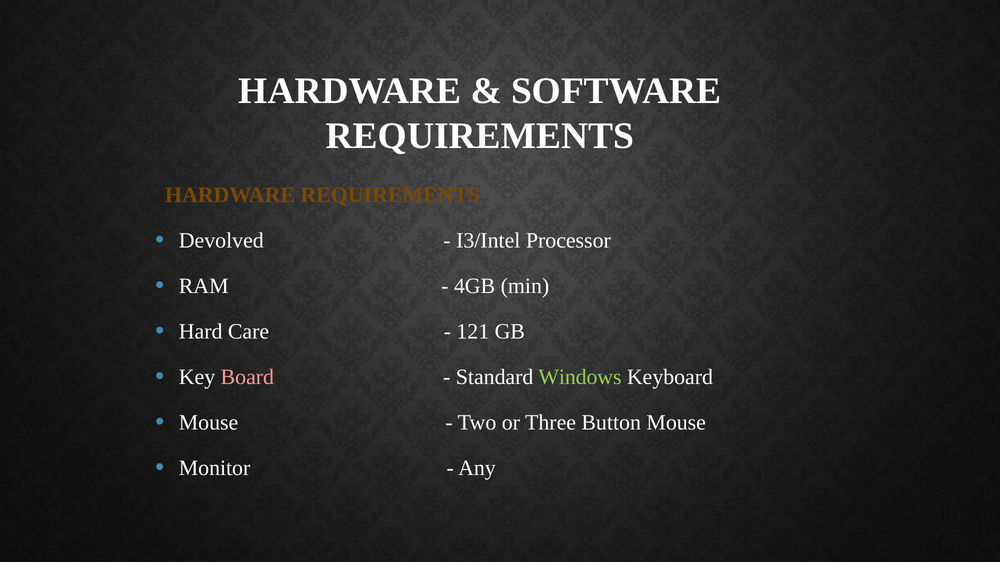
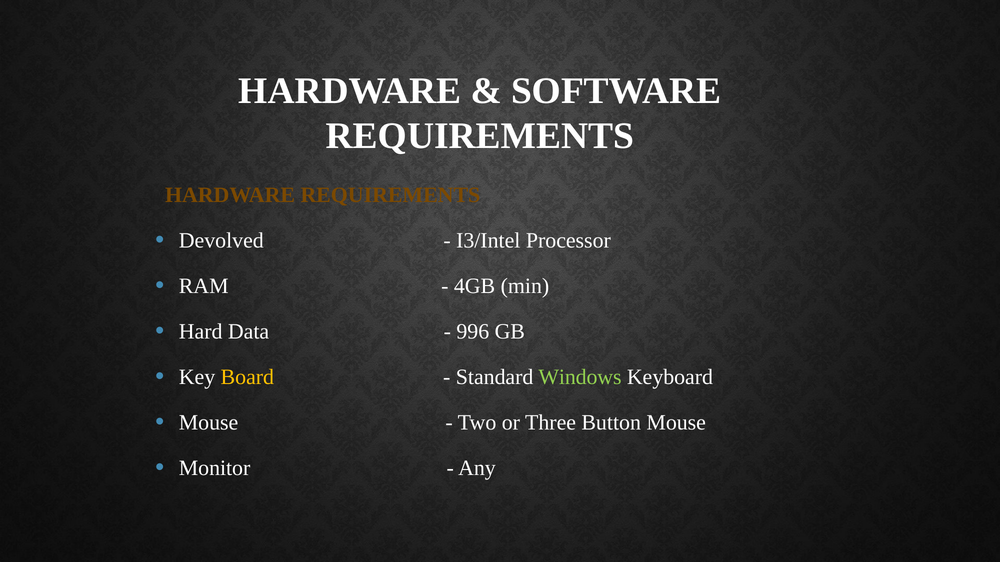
Care: Care -> Data
121: 121 -> 996
Board colour: pink -> yellow
